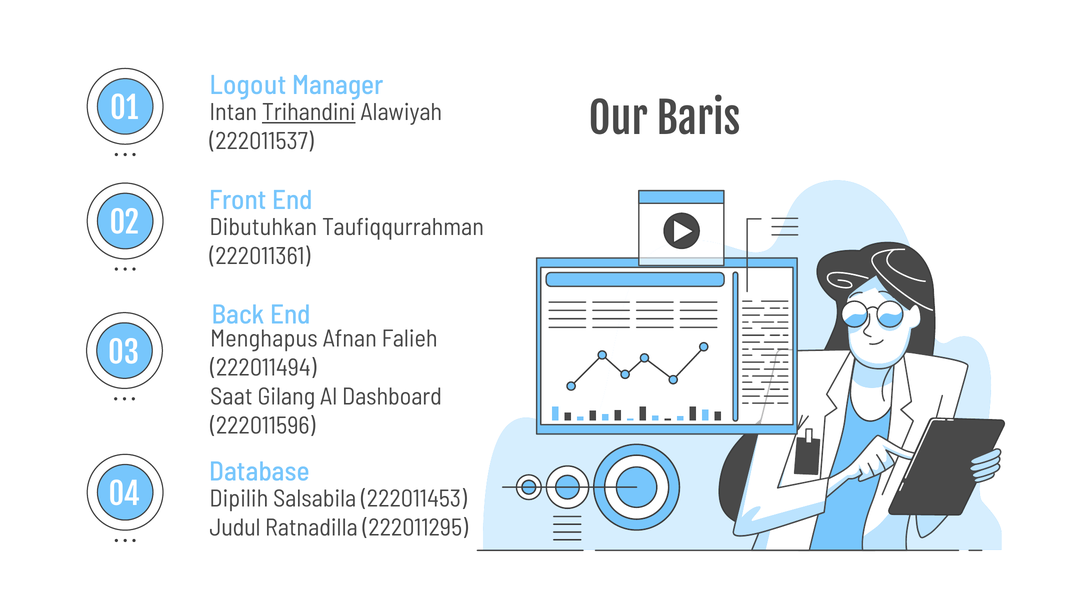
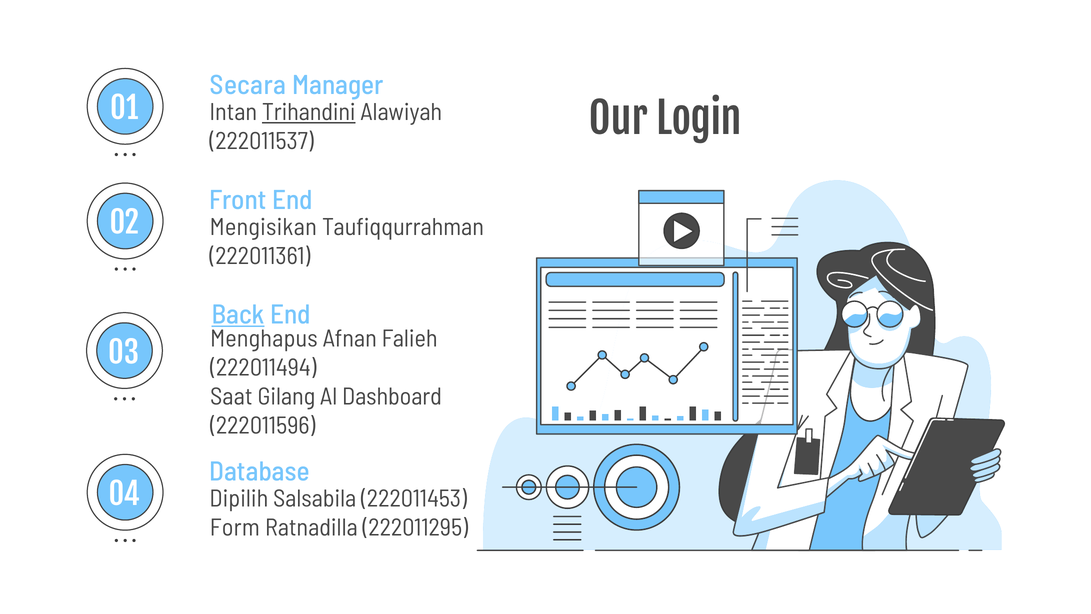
Logout: Logout -> Secara
Baris: Baris -> Login
Dibutuhkan: Dibutuhkan -> Mengisikan
Back underline: none -> present
Judul: Judul -> Form
